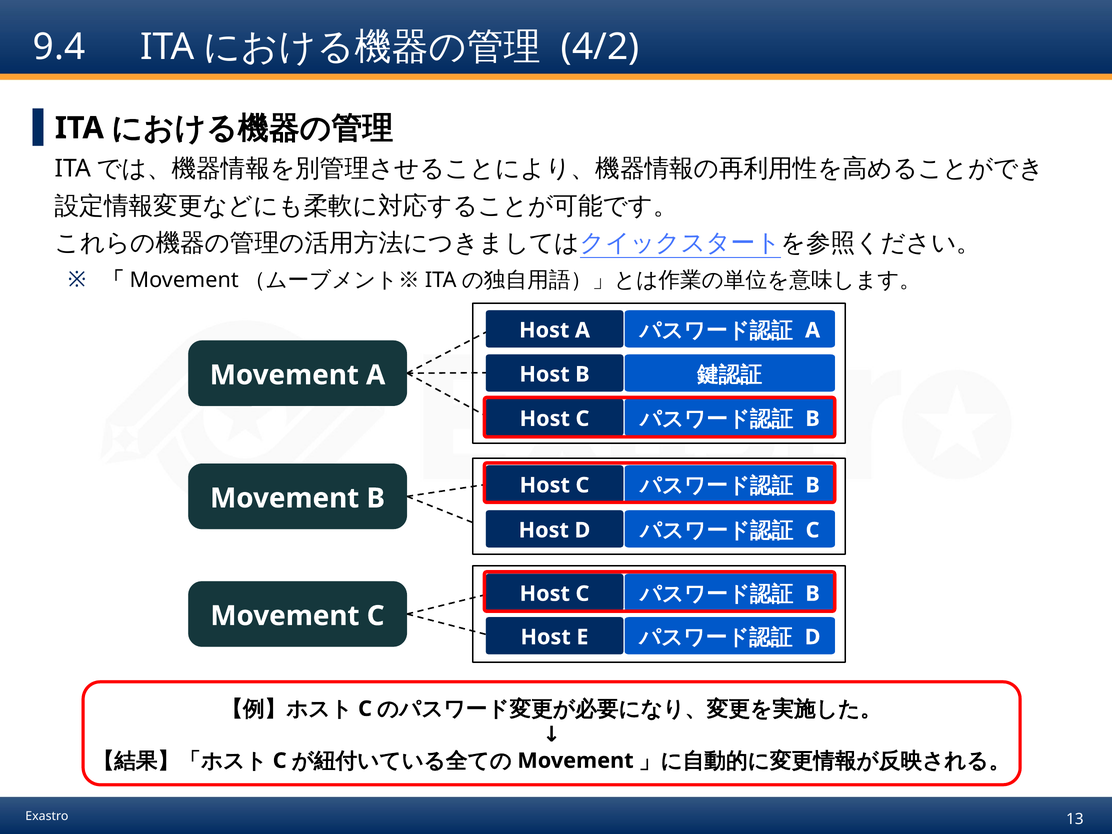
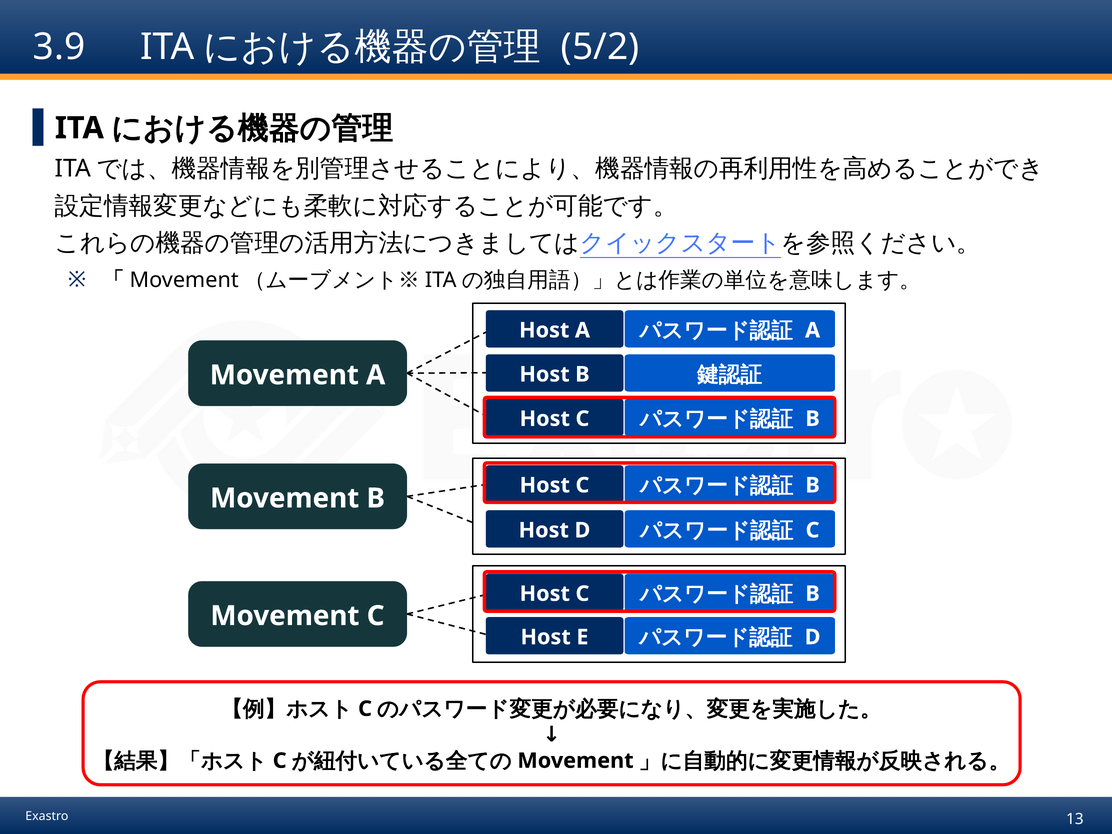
9.4: 9.4 -> 3.9
4/2: 4/2 -> 5/2
